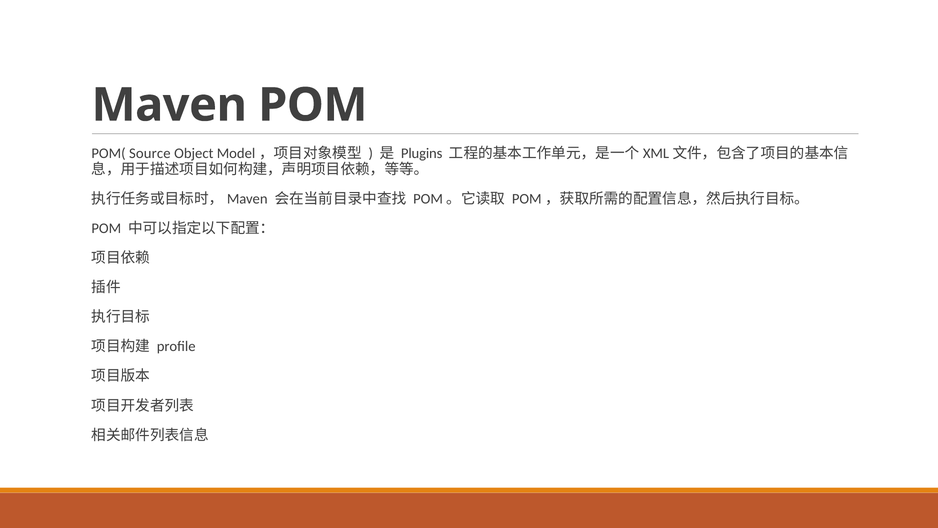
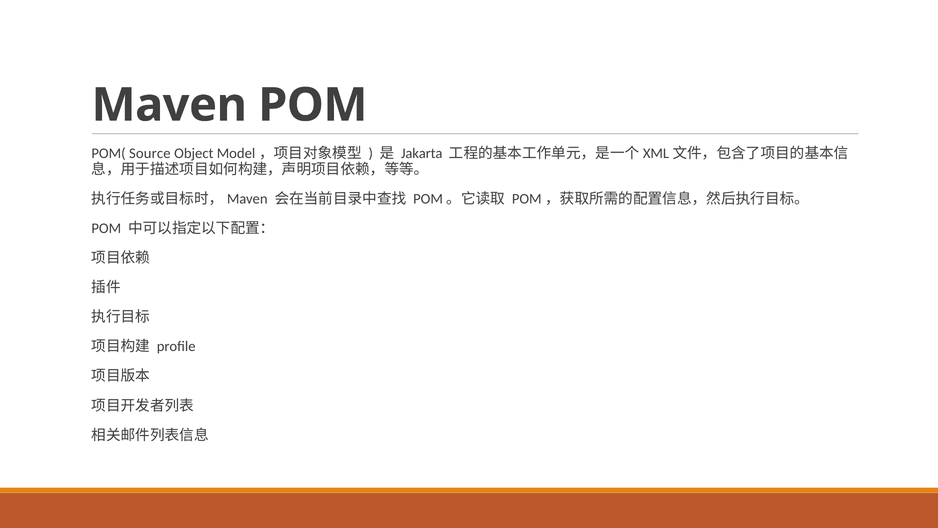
Plugins: Plugins -> Jakarta
